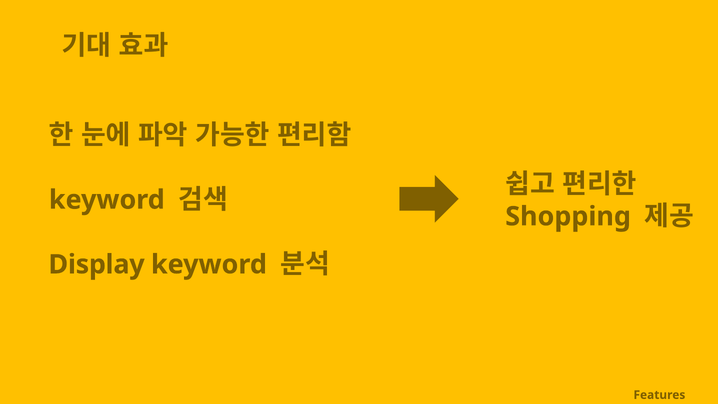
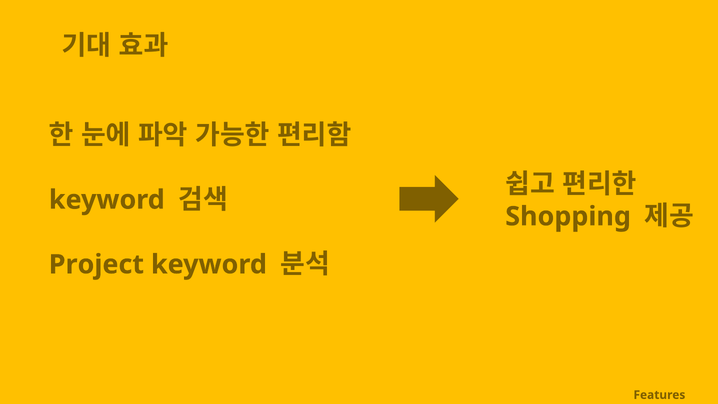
Display: Display -> Project
